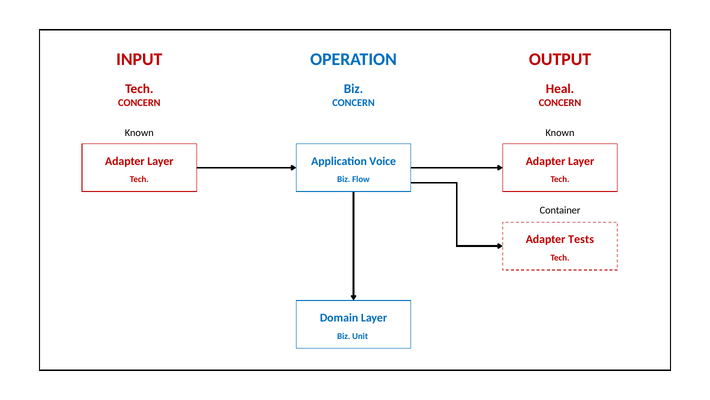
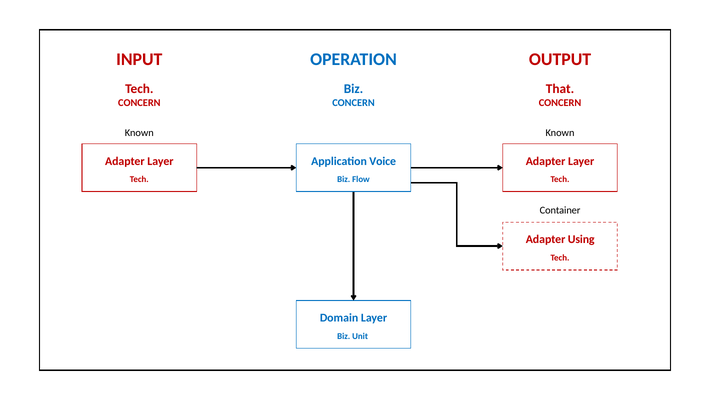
Heal: Heal -> That
Tests: Tests -> Using
